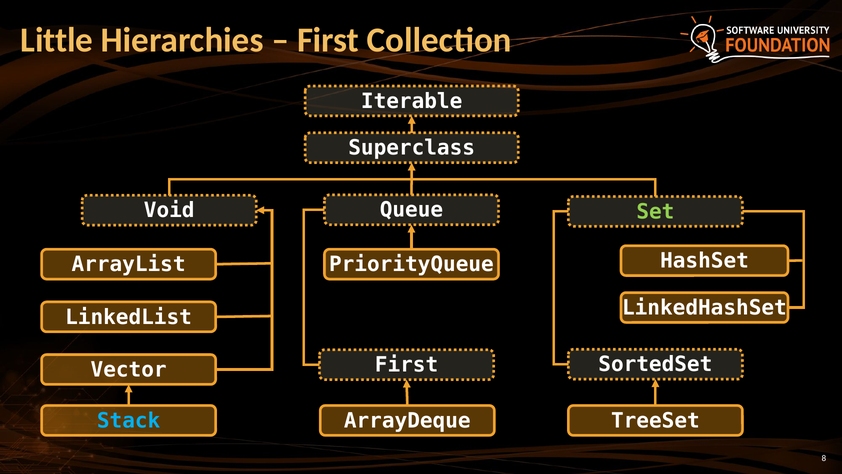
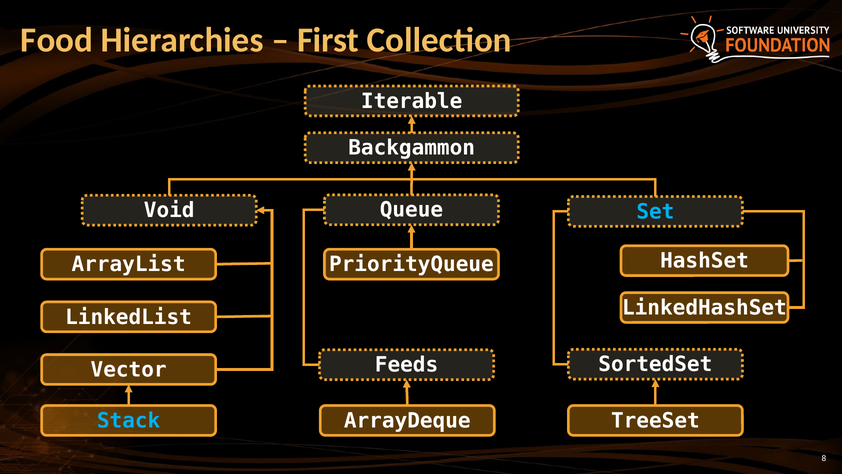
Little: Little -> Food
Superclass: Superclass -> Backgammon
Set colour: light green -> light blue
First at (407, 365): First -> Feeds
